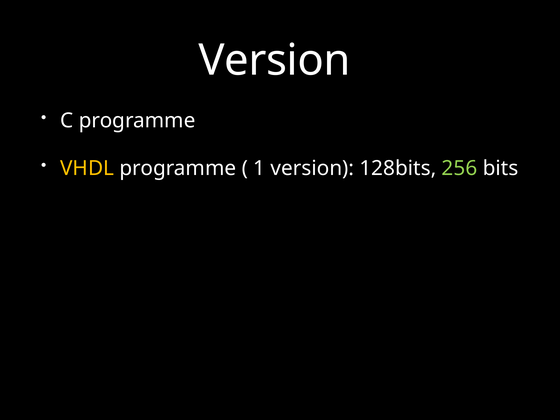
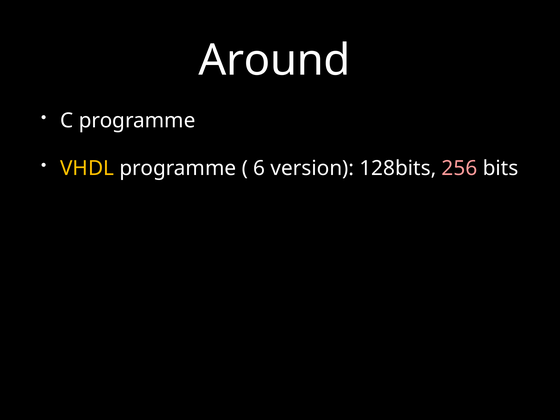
Version at (274, 60): Version -> Around
1: 1 -> 6
256 colour: light green -> pink
